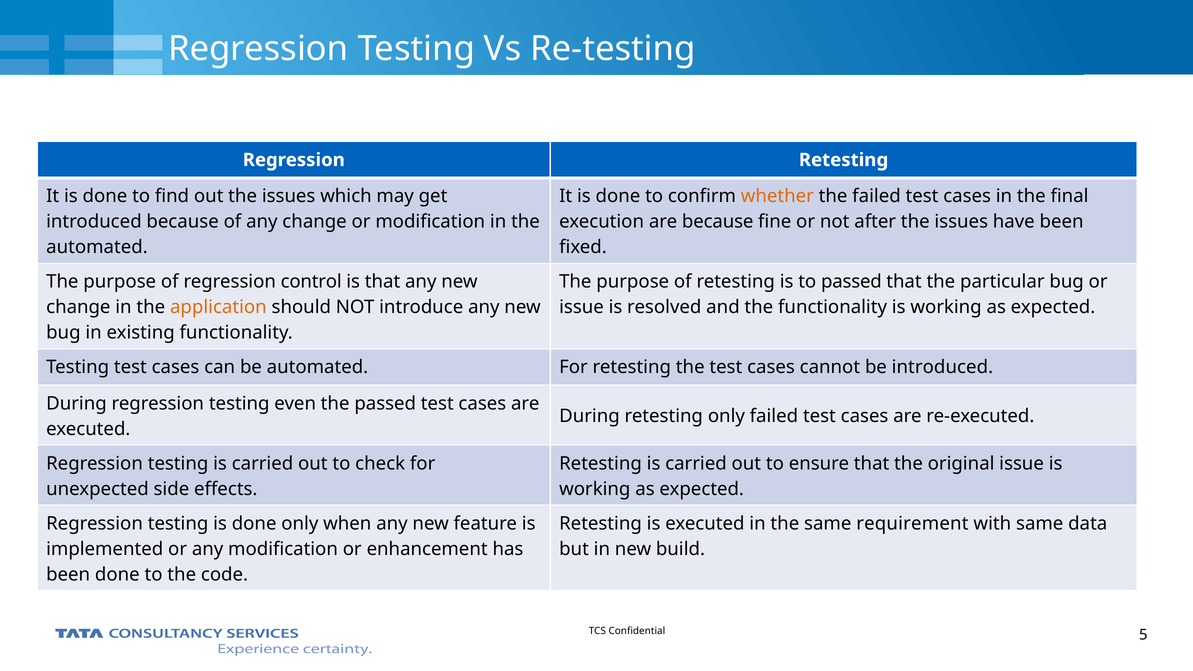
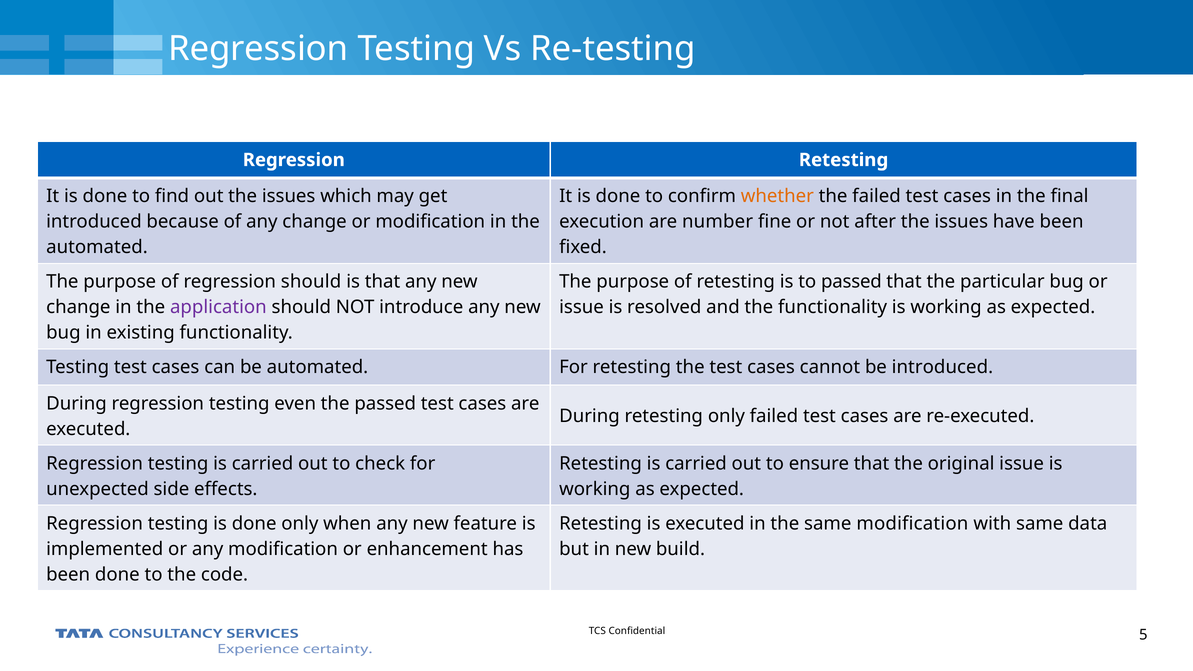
are because: because -> number
regression control: control -> should
application colour: orange -> purple
same requirement: requirement -> modification
